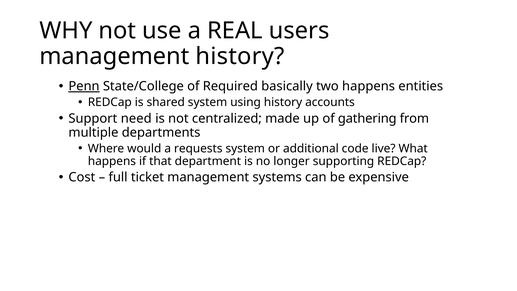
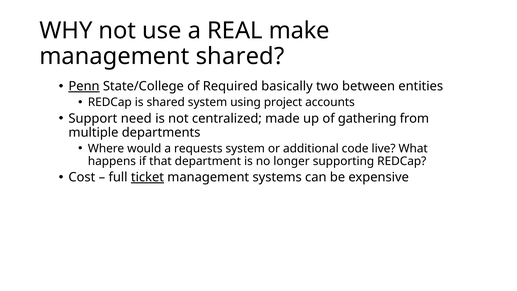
users: users -> make
management history: history -> shared
two happens: happens -> between
using history: history -> project
ticket underline: none -> present
